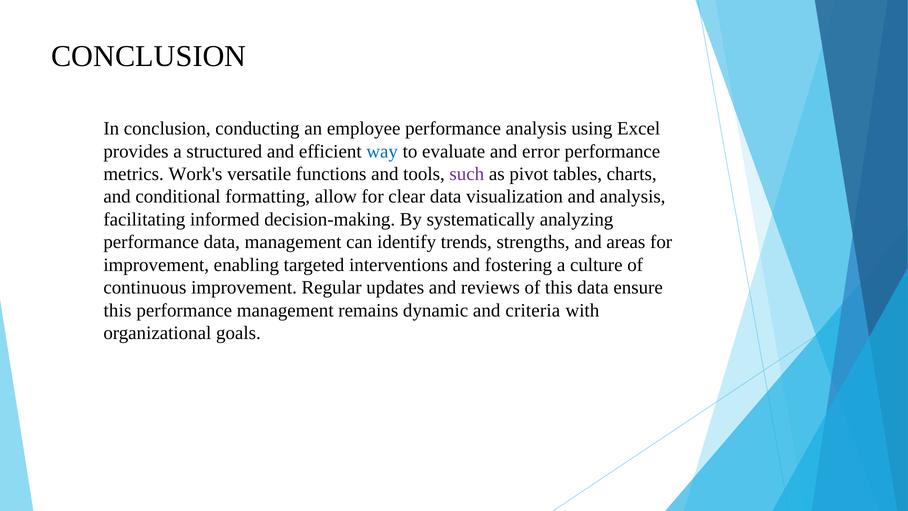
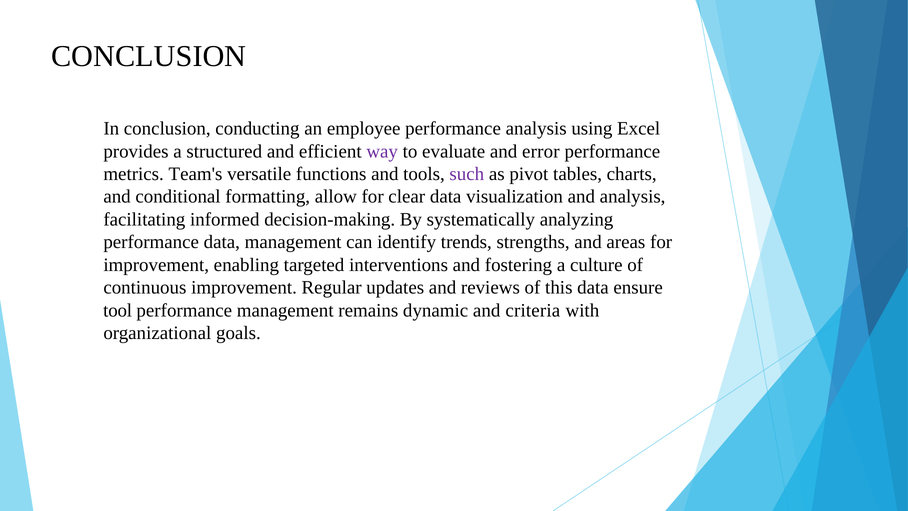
way colour: blue -> purple
Work's: Work's -> Team's
this at (117, 310): this -> tool
